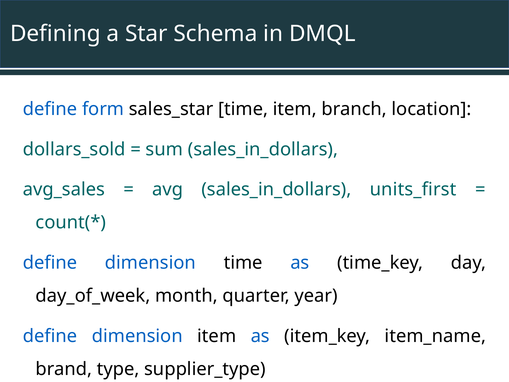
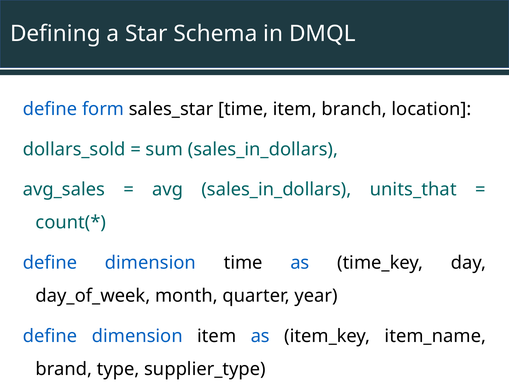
units_first: units_first -> units_that
